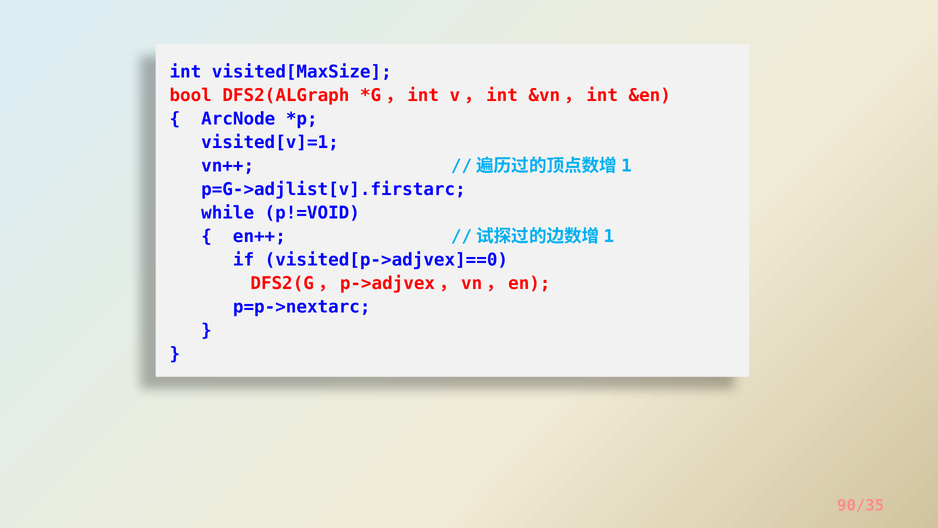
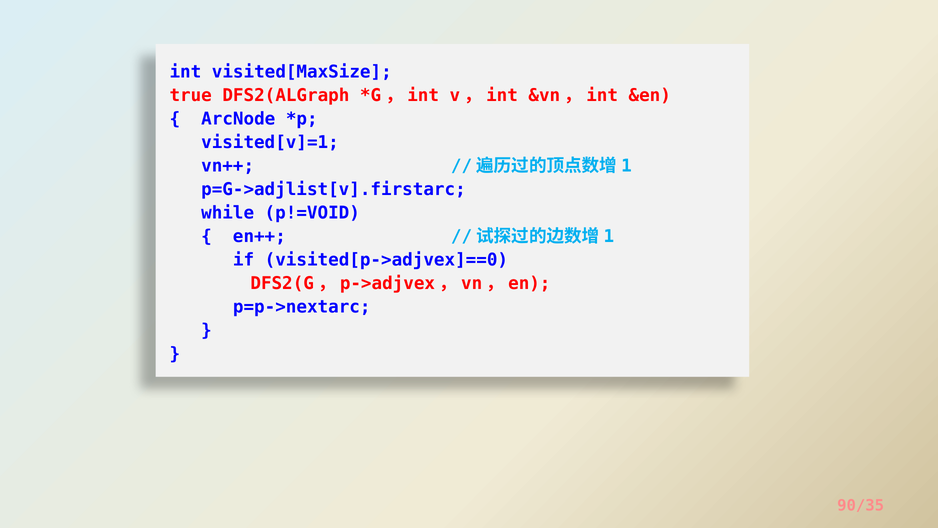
bool: bool -> true
